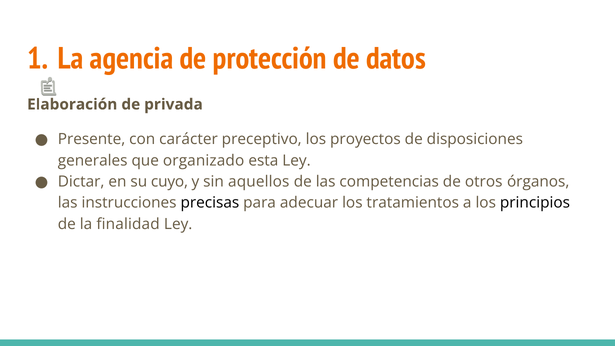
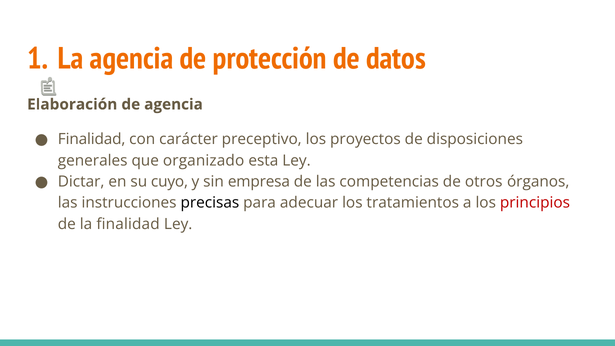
de privada: privada -> agencia
Presente at (92, 139): Presente -> Finalidad
aquellos: aquellos -> empresa
principios colour: black -> red
